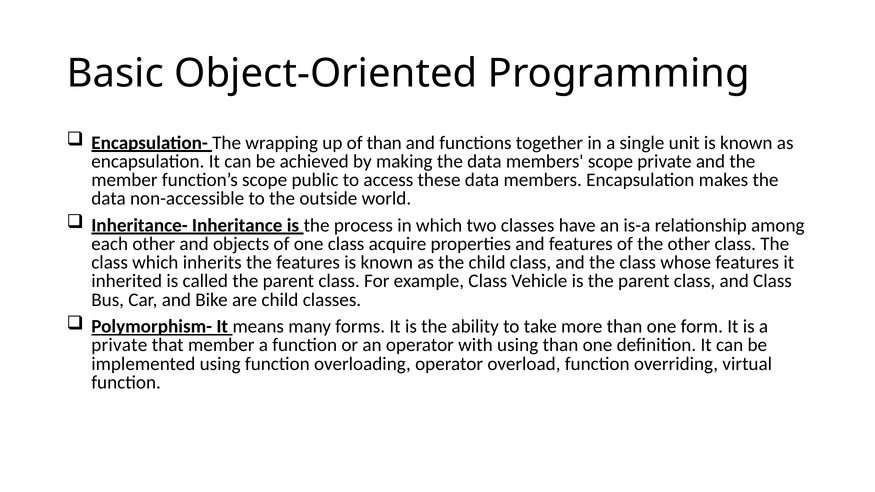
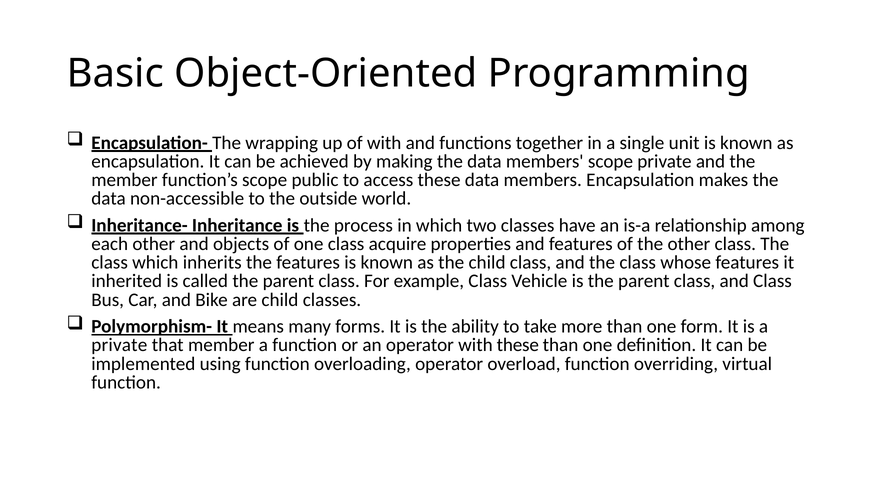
of than: than -> with
with using: using -> these
